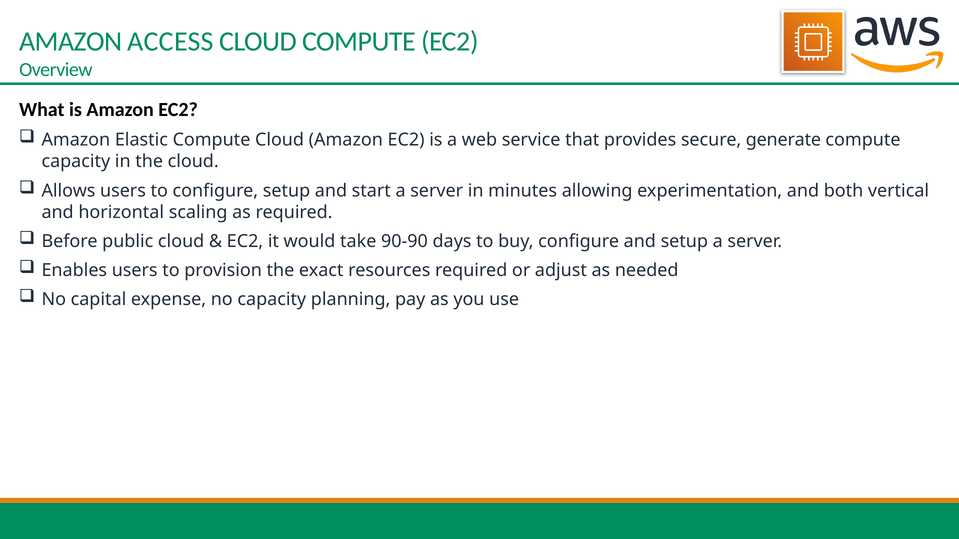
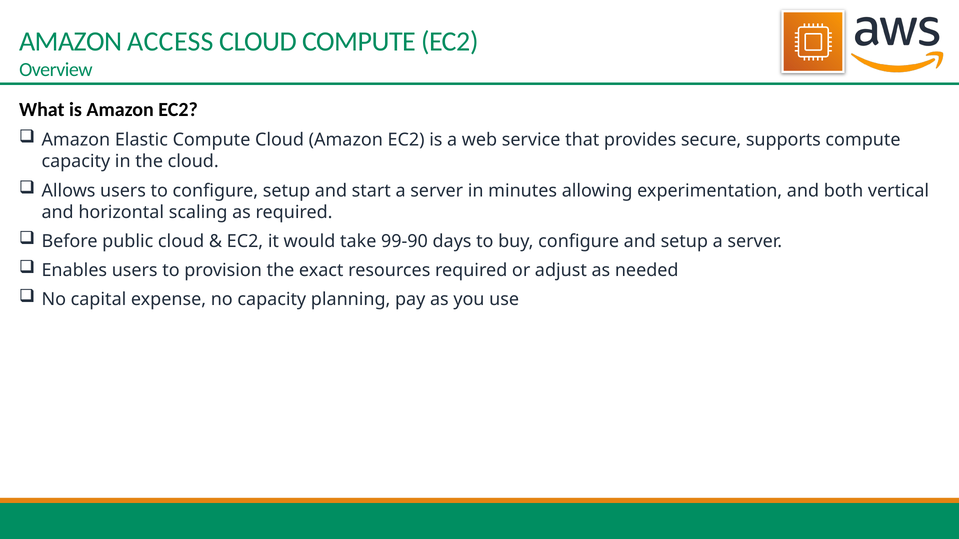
generate: generate -> supports
90-90: 90-90 -> 99-90
